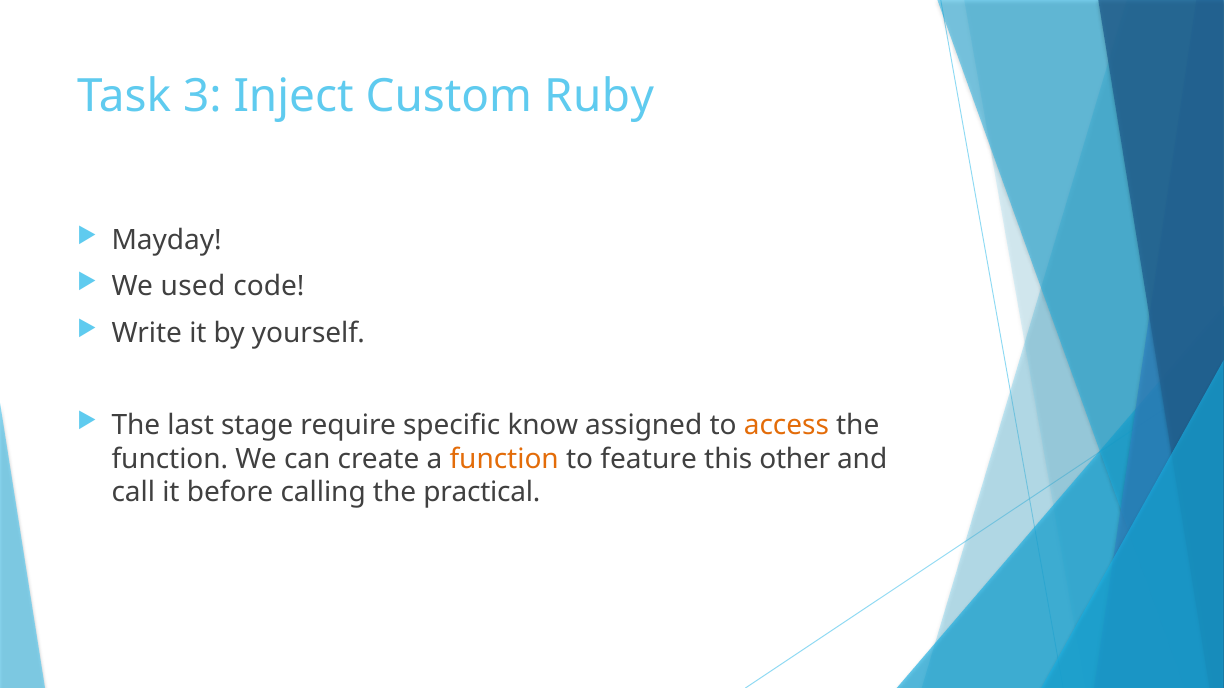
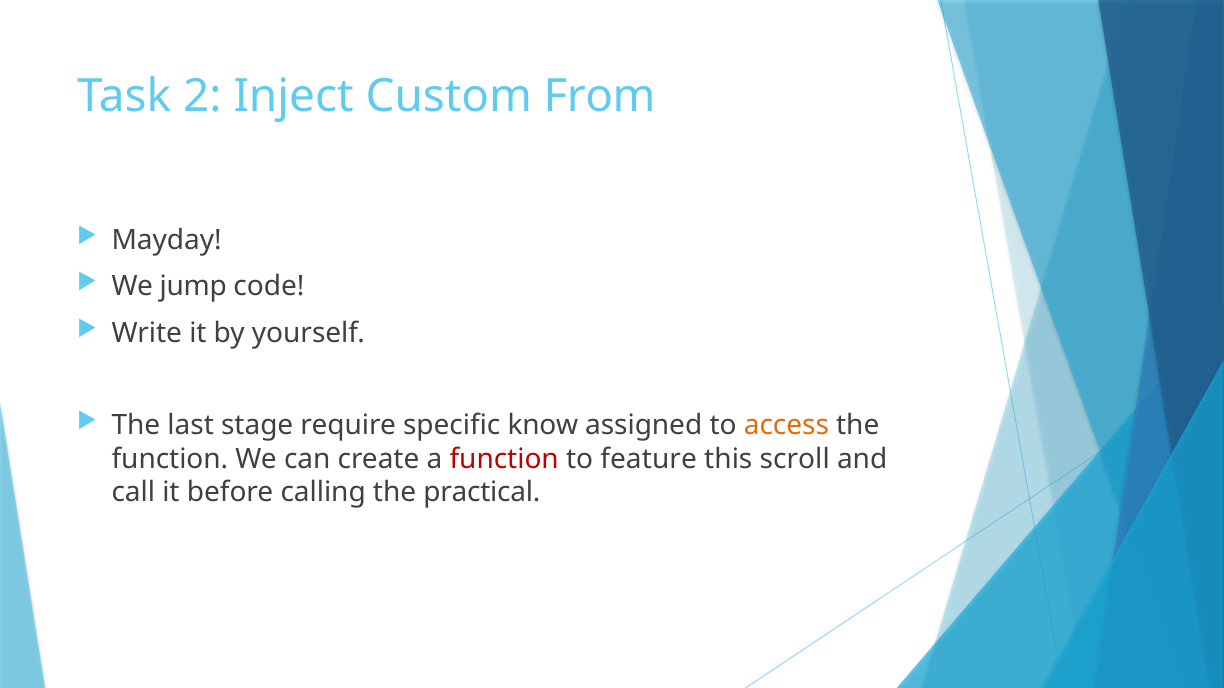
3: 3 -> 2
Ruby: Ruby -> From
used: used -> jump
function at (504, 459) colour: orange -> red
other: other -> scroll
